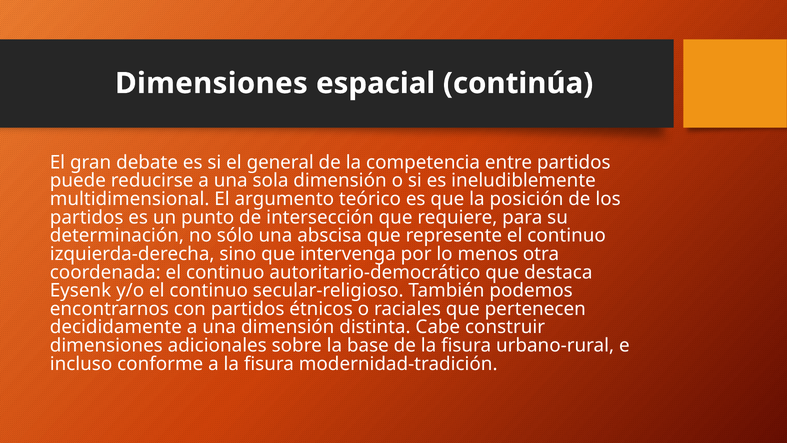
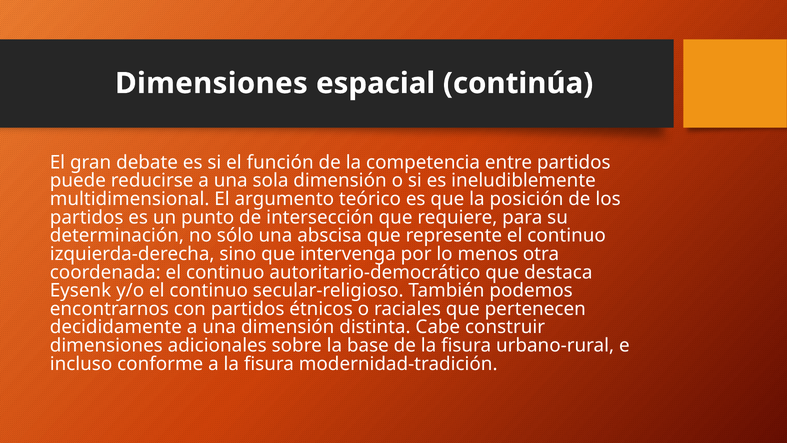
general: general -> función
